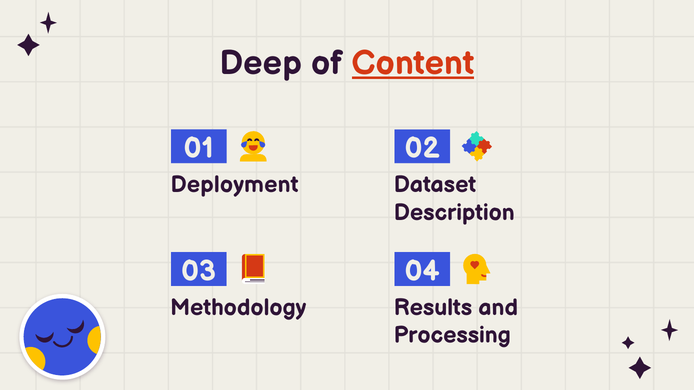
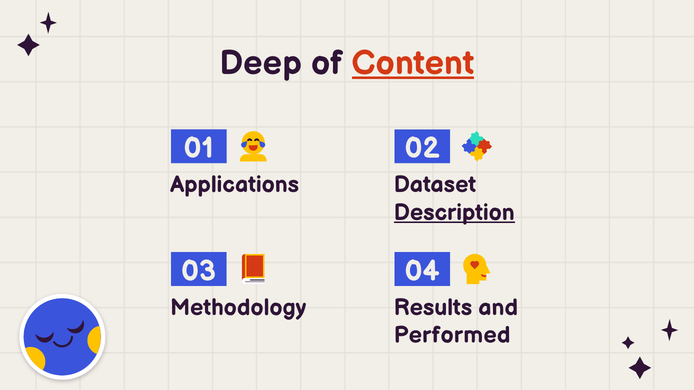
Deployment: Deployment -> Applications
Description underline: none -> present
Processing: Processing -> Performed
